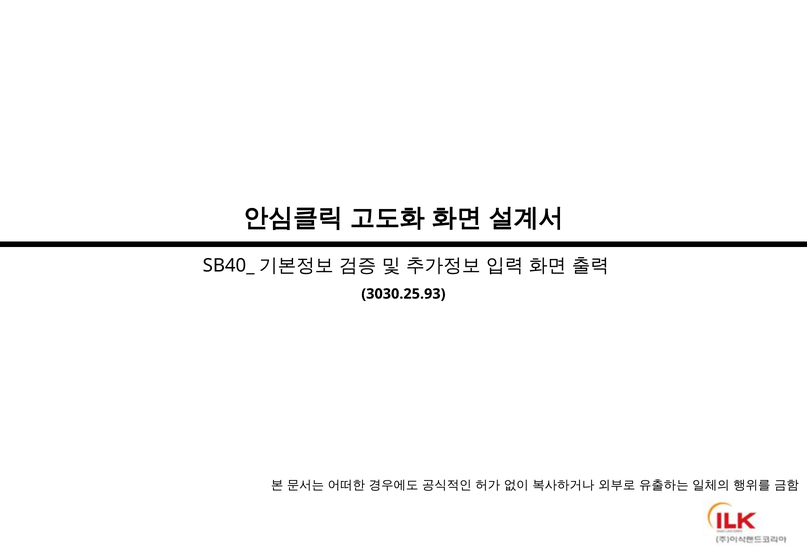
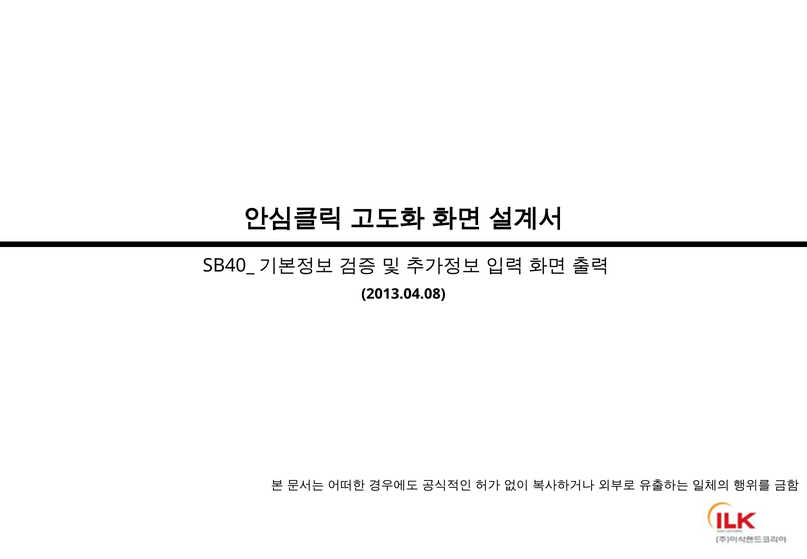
3030.25.93: 3030.25.93 -> 2013.04.08
